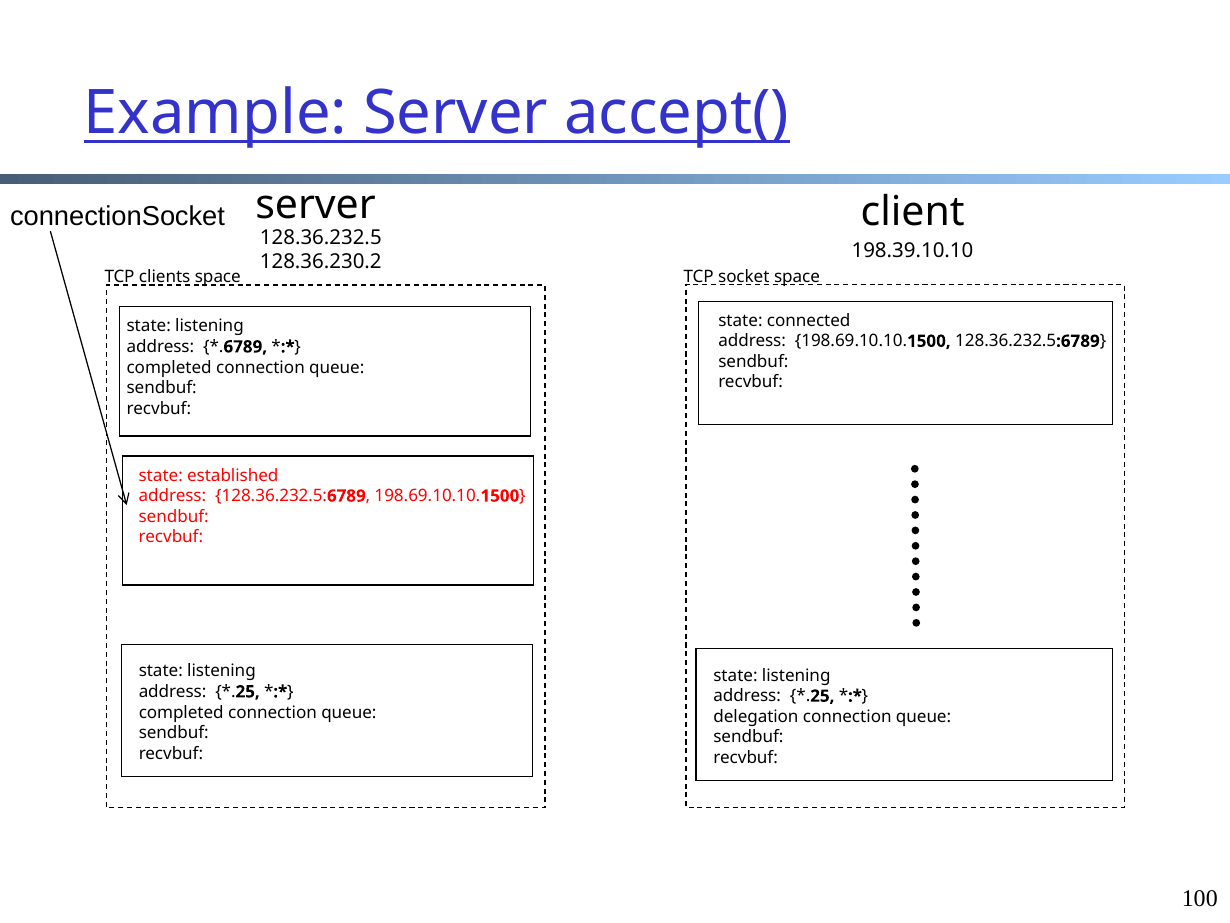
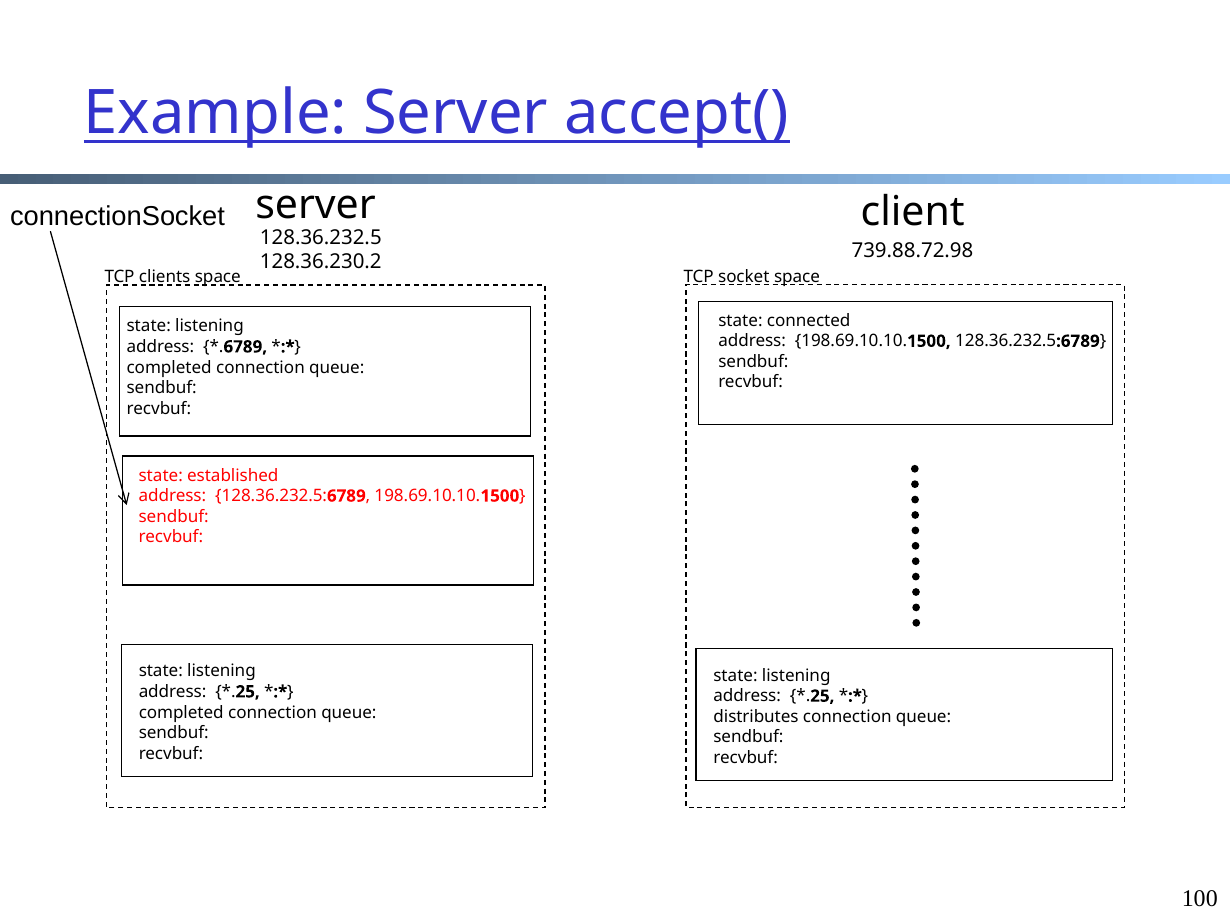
198.39.10.10: 198.39.10.10 -> 739.88.72.98
delegation: delegation -> distributes
